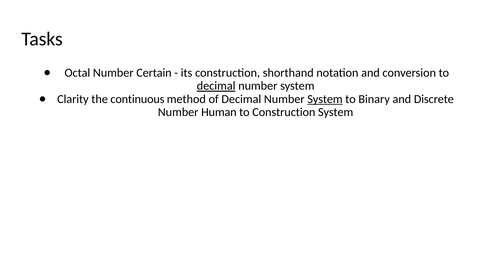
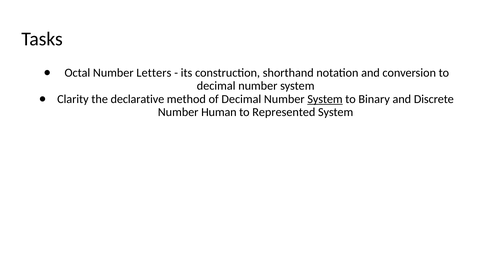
Certain: Certain -> Letters
decimal at (216, 86) underline: present -> none
continuous: continuous -> declarative
to Construction: Construction -> Represented
